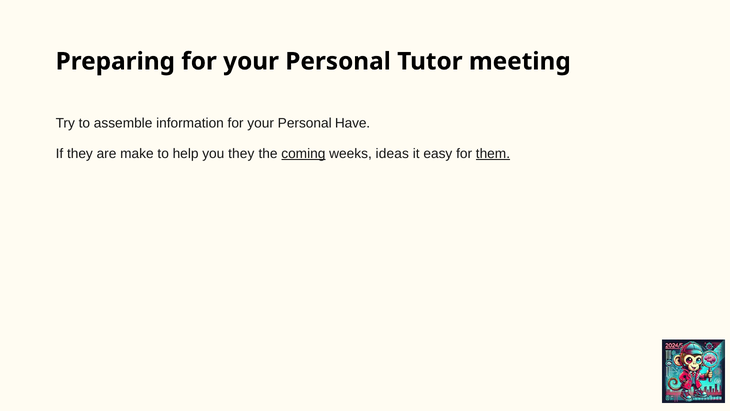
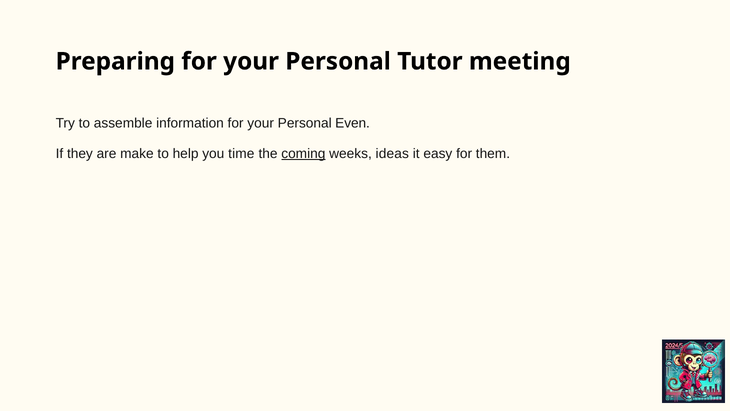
Have: Have -> Even
you they: they -> time
them underline: present -> none
